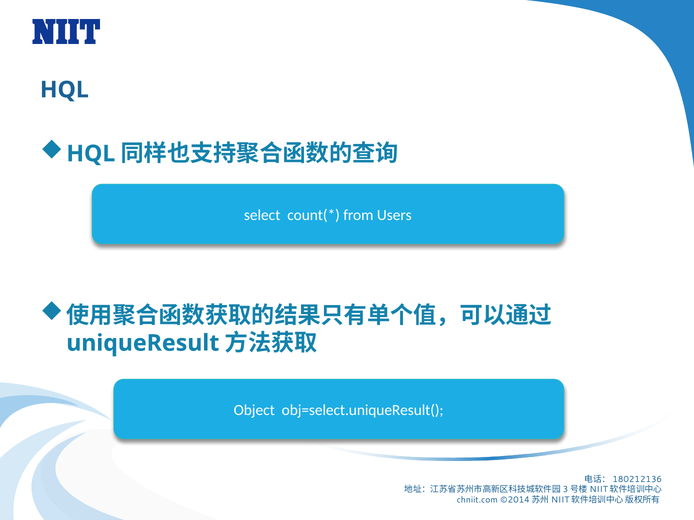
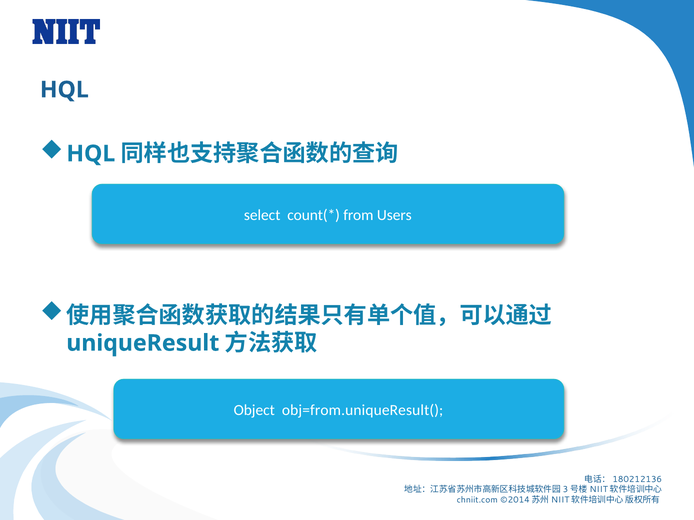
obj=select.uniqueResult(: obj=select.uniqueResult( -> obj=from.uniqueResult(
